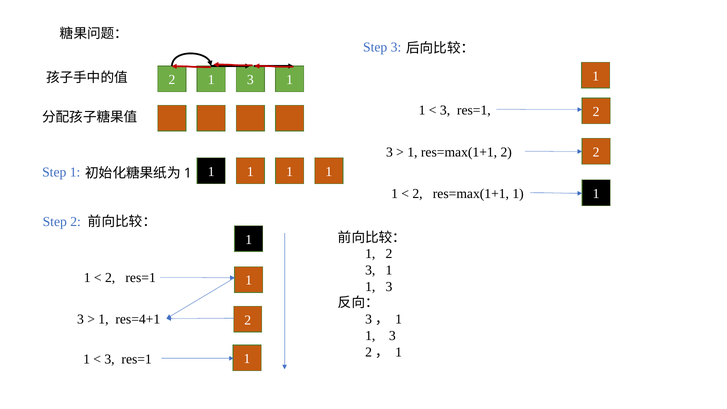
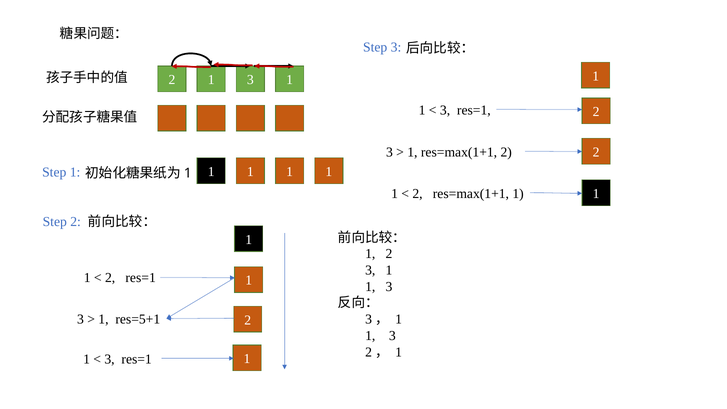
res=4+1: res=4+1 -> res=5+1
